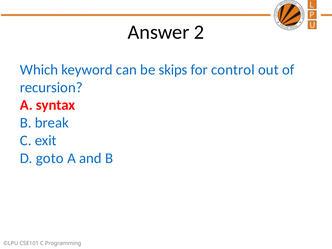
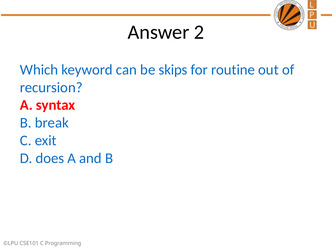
control: control -> routine
goto: goto -> does
